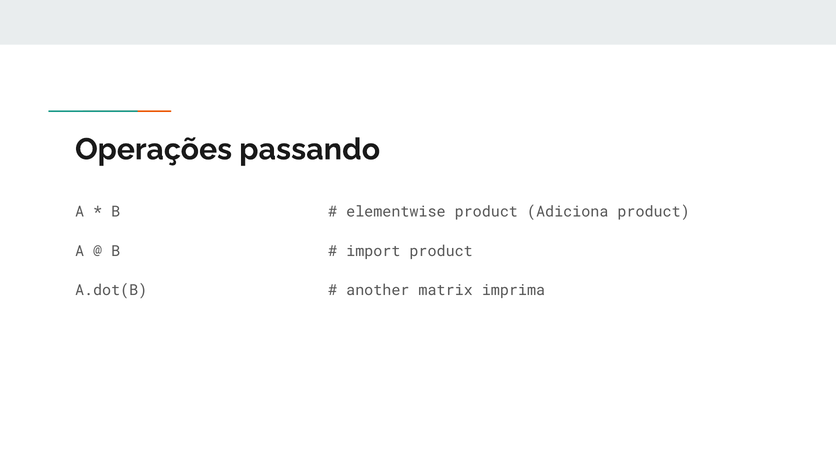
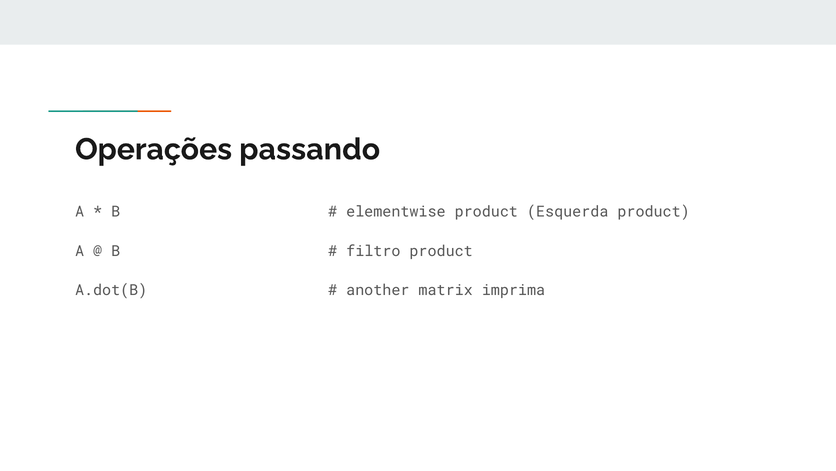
Adiciona: Adiciona -> Esquerda
import: import -> filtro
